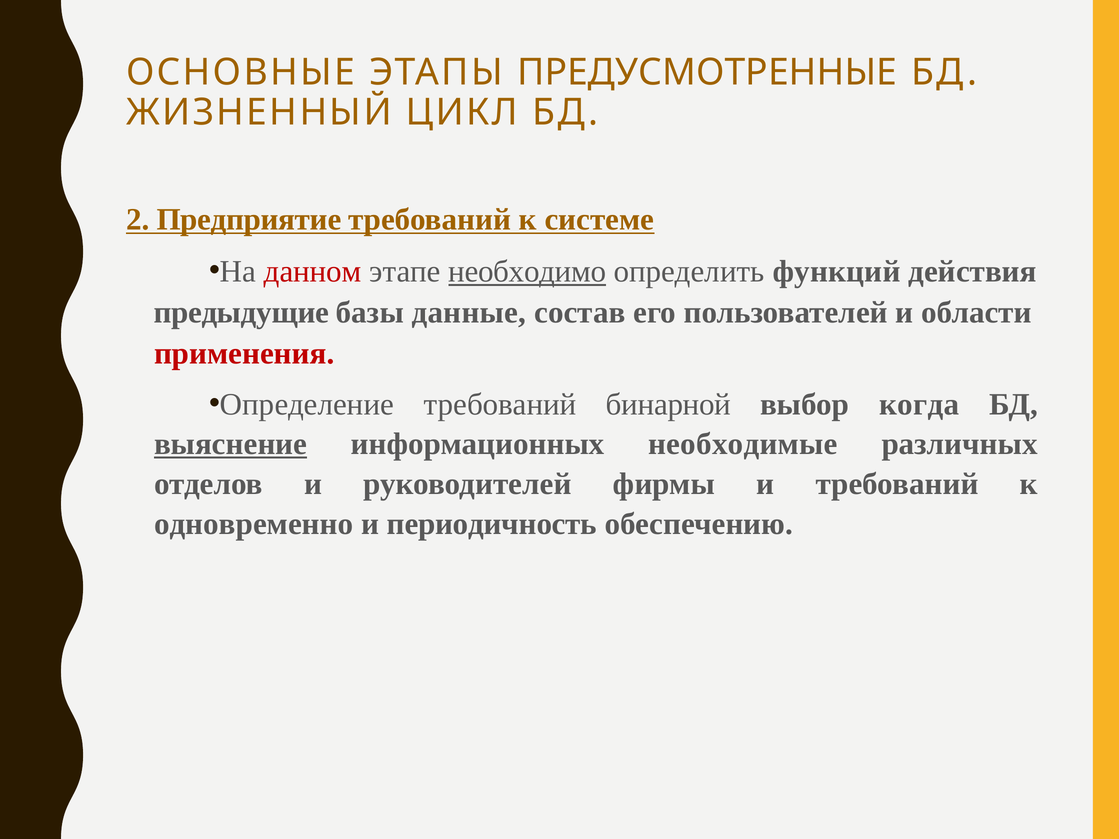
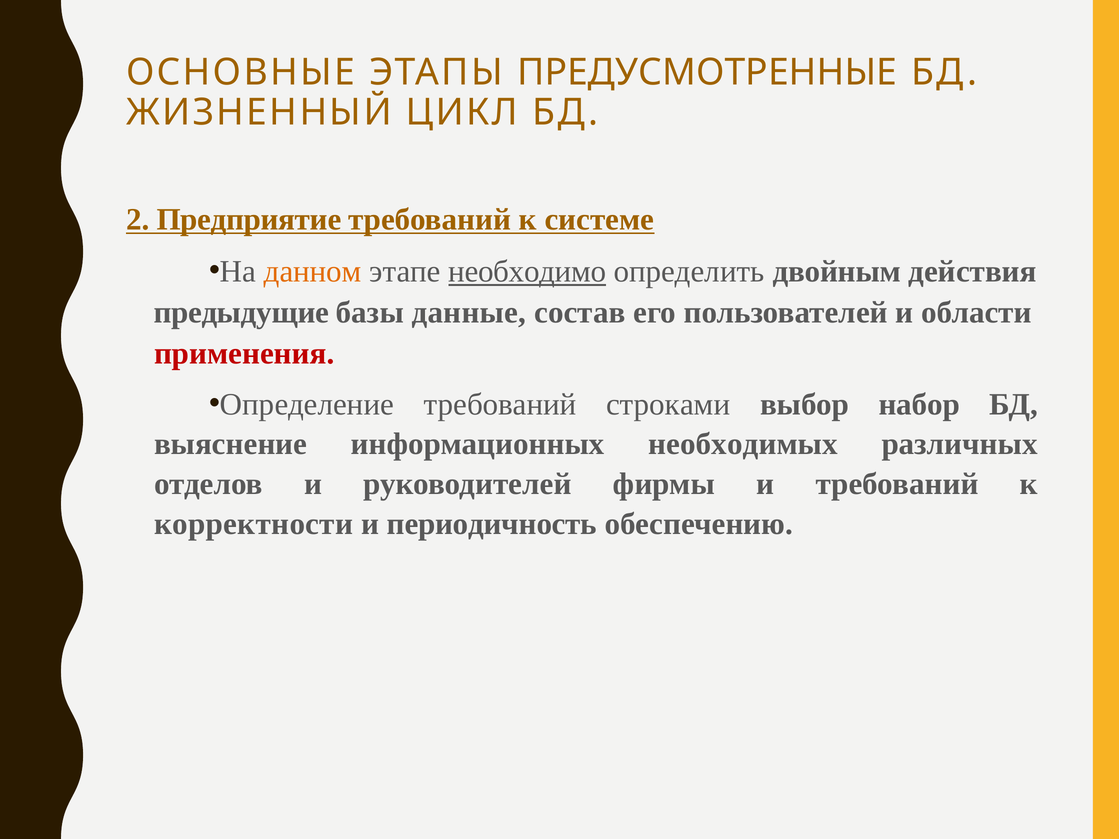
данном colour: red -> orange
функций: функций -> двойным
бинарной: бинарной -> строками
когда: когда -> набор
выяснение underline: present -> none
необходимые: необходимые -> необходимых
одновременно: одновременно -> корректности
